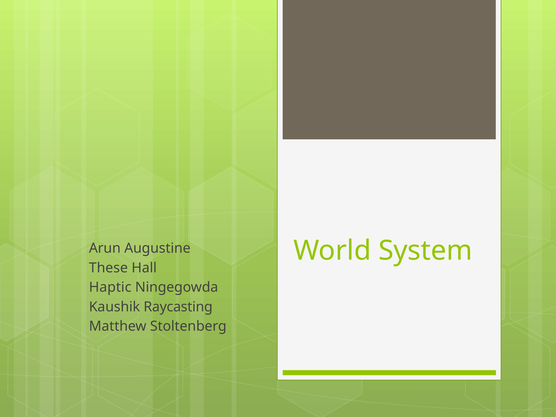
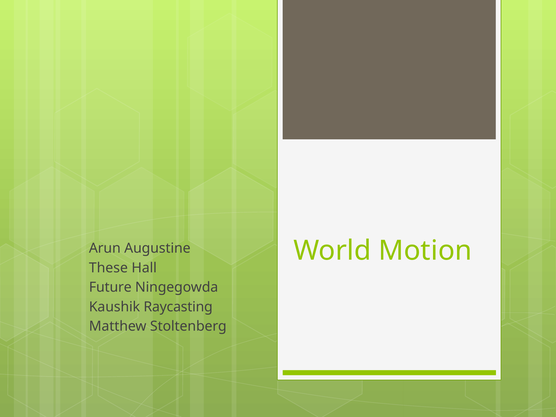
System: System -> Motion
Haptic: Haptic -> Future
